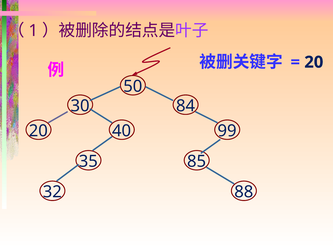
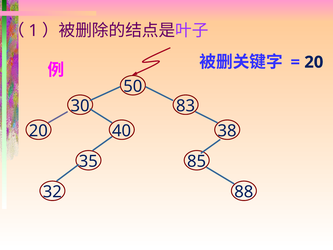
84: 84 -> 83
99: 99 -> 38
